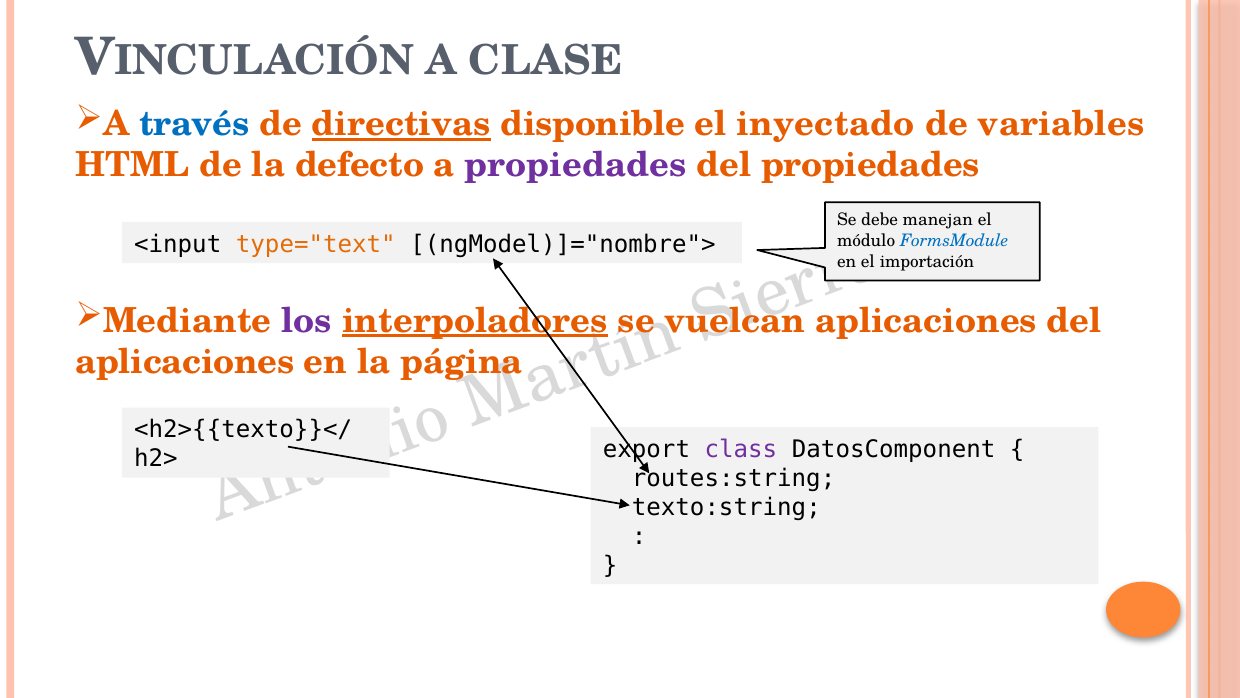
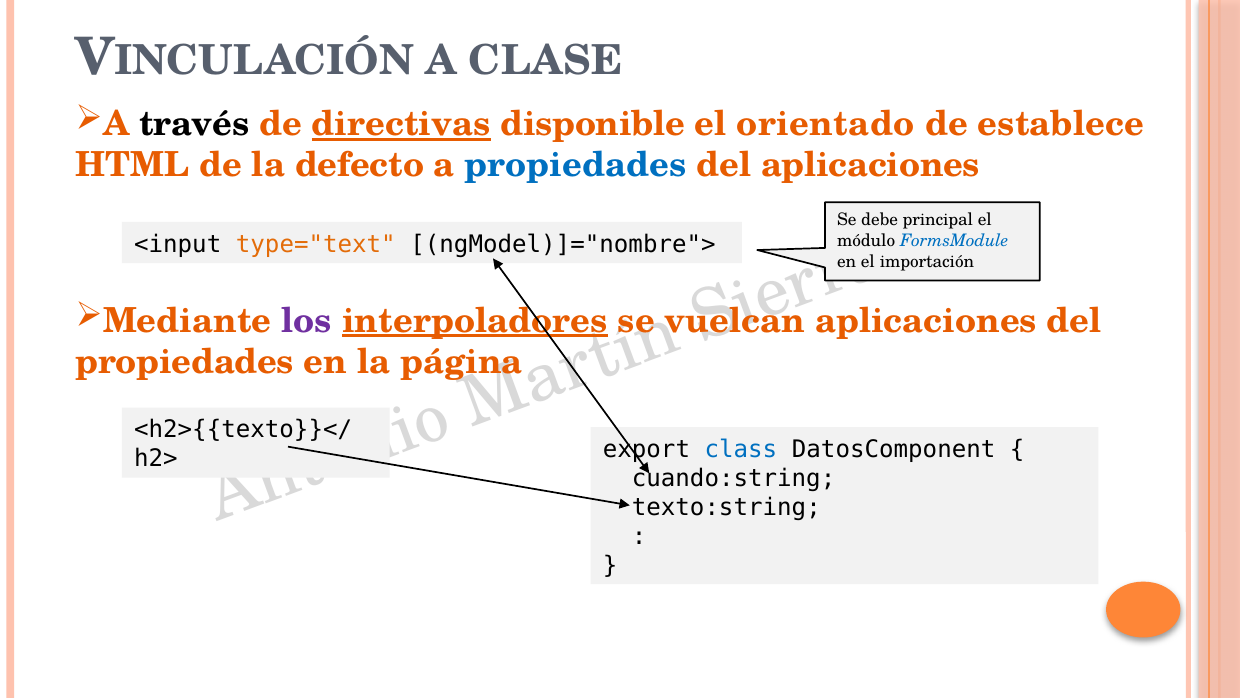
través colour: blue -> black
inyectado: inyectado -> orientado
variables: variables -> establece
propiedades at (576, 165) colour: purple -> blue
del propiedades: propiedades -> aplicaciones
manejan: manejan -> principal
aplicaciones at (185, 362): aplicaciones -> propiedades
class colour: purple -> blue
routes:string: routes:string -> cuando:string
